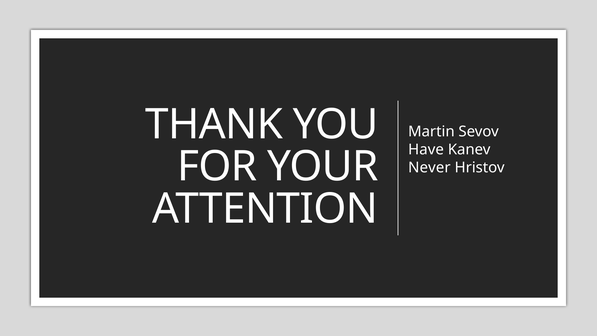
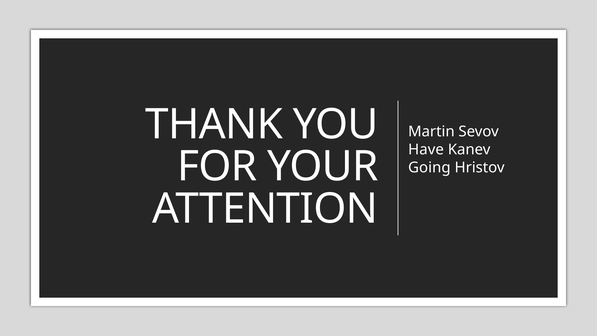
Never: Never -> Going
